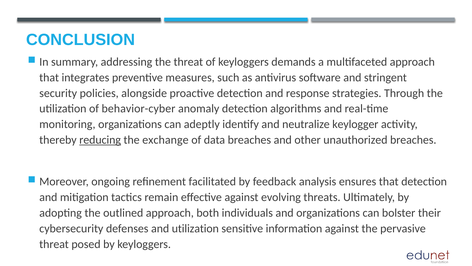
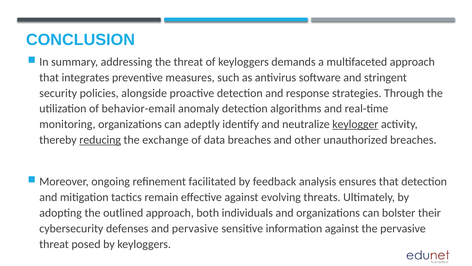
behavior-cyber: behavior-cyber -> behavior-email
keylogger underline: none -> present
and utilization: utilization -> pervasive
